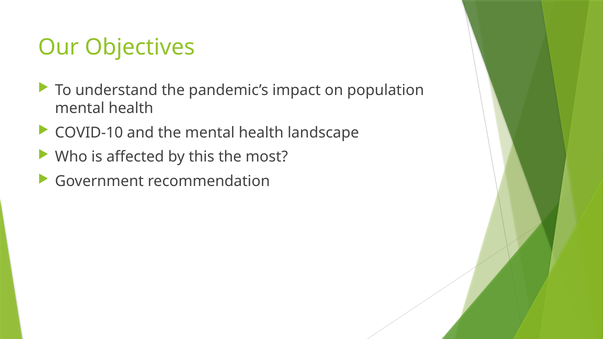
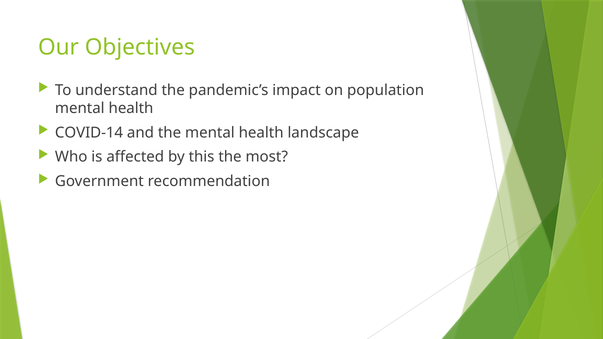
COVID-10: COVID-10 -> COVID-14
